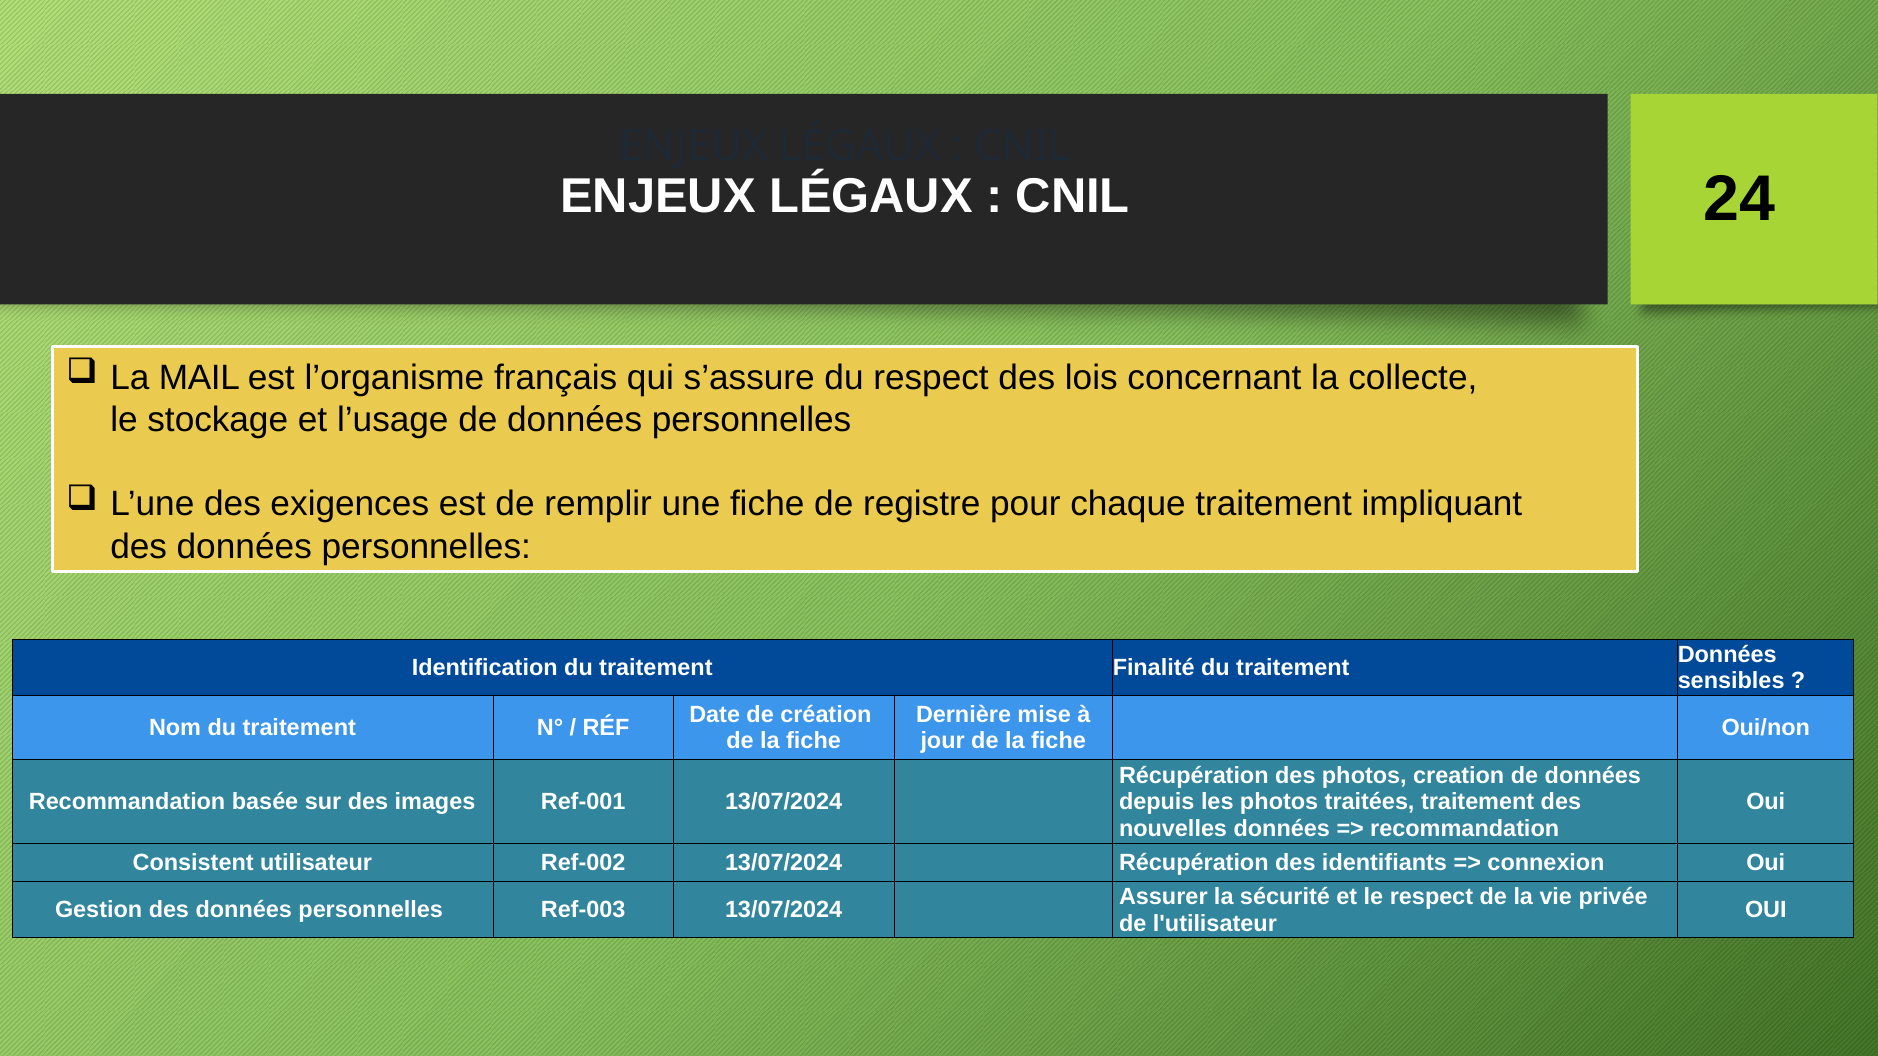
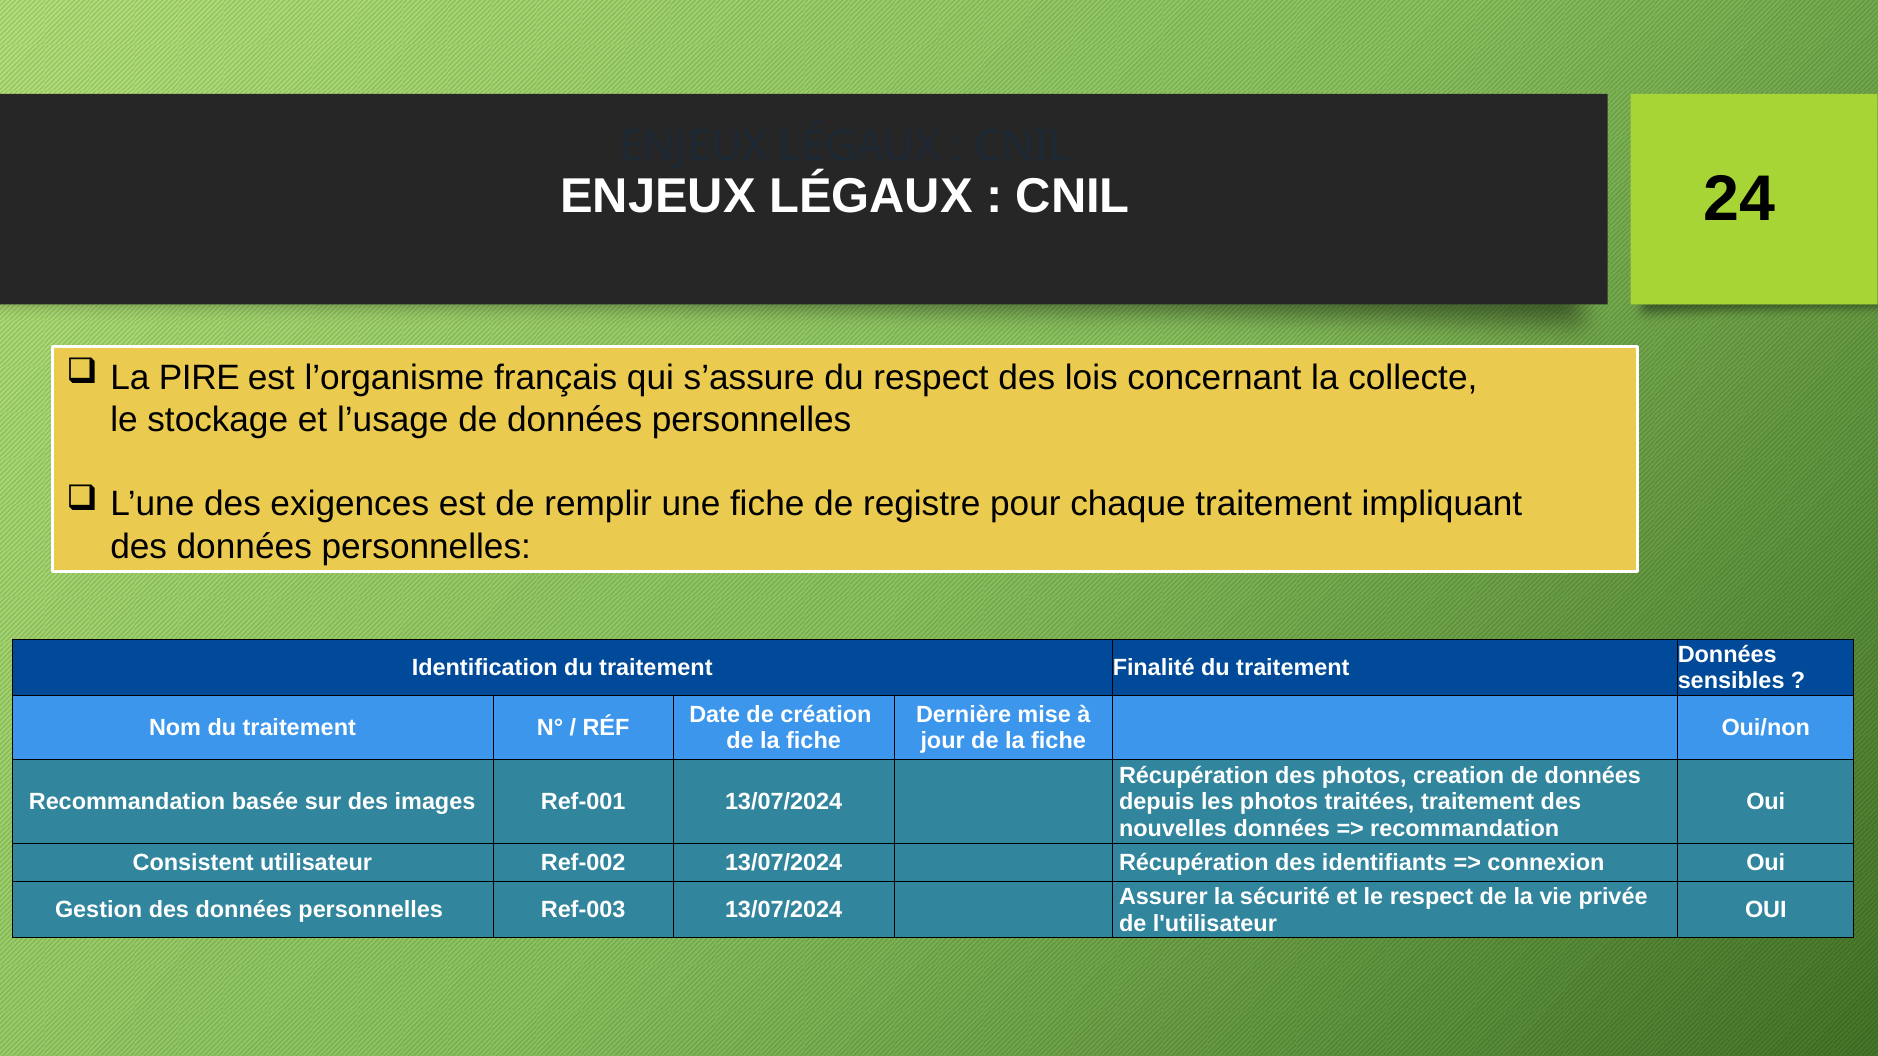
MAIL: MAIL -> PIRE
